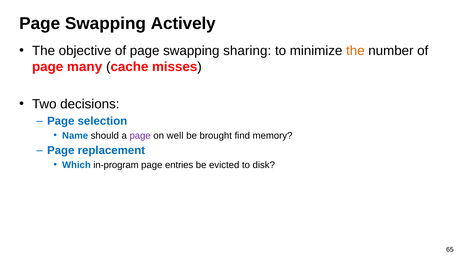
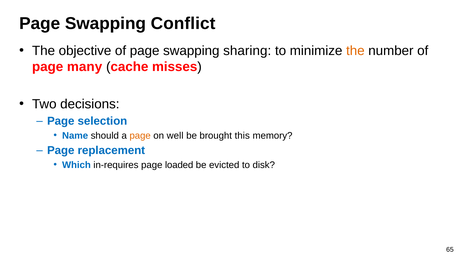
Actively: Actively -> Conflict
page at (140, 136) colour: purple -> orange
find: find -> this
in-program: in-program -> in-requires
entries: entries -> loaded
